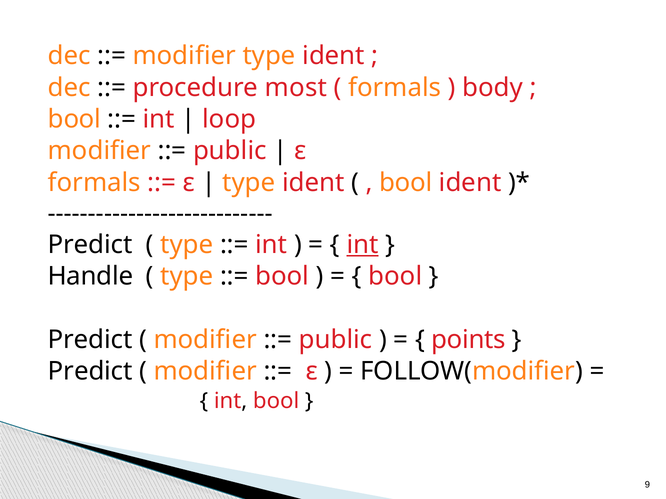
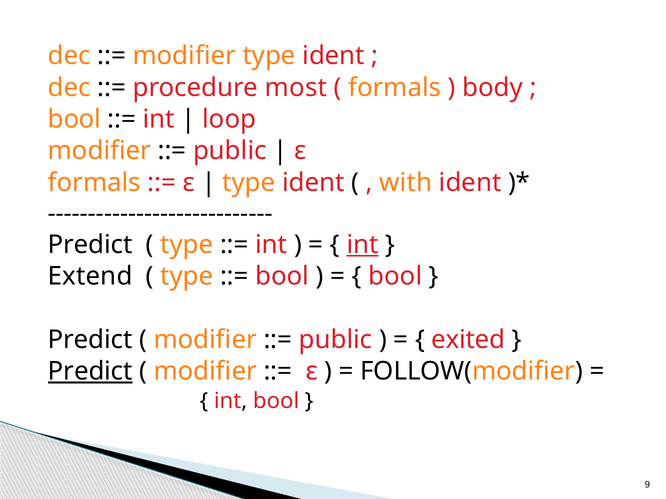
bool at (406, 183): bool -> with
Handle: Handle -> Extend
points: points -> exited
Predict at (90, 372) underline: none -> present
